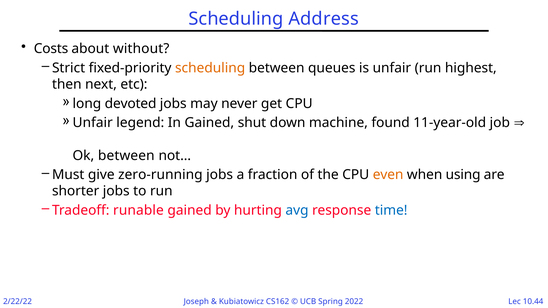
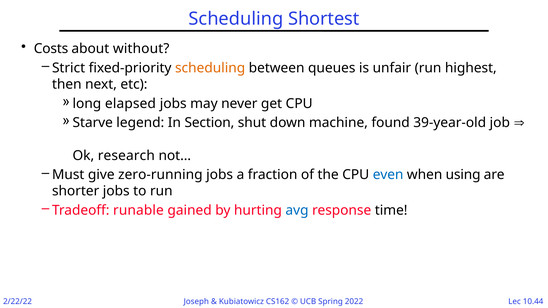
Address: Address -> Shortest
devoted: devoted -> elapsed
Unfair at (93, 123): Unfair -> Starve
In Gained: Gained -> Section
11-year-old: 11-year-old -> 39-year-old
Ok between: between -> research
even colour: orange -> blue
time colour: blue -> black
